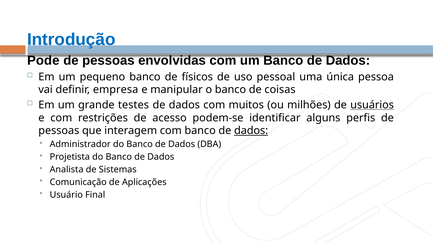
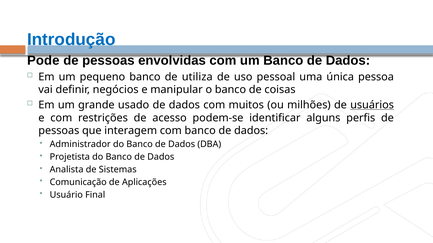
físicos: físicos -> utiliza
empresa: empresa -> negócios
testes: testes -> usado
dados at (251, 131) underline: present -> none
